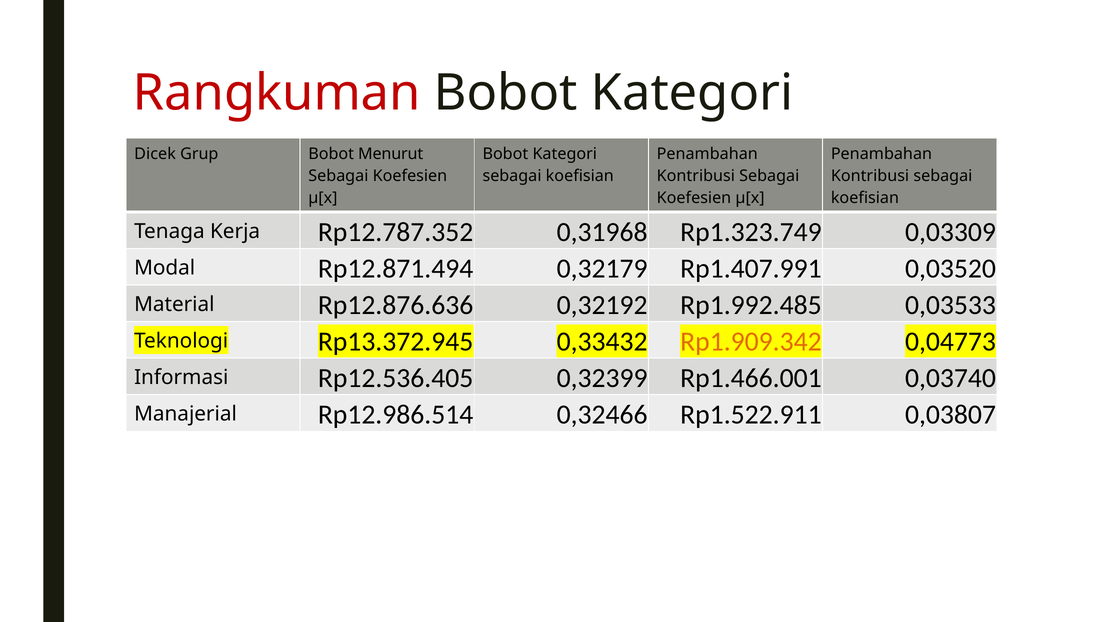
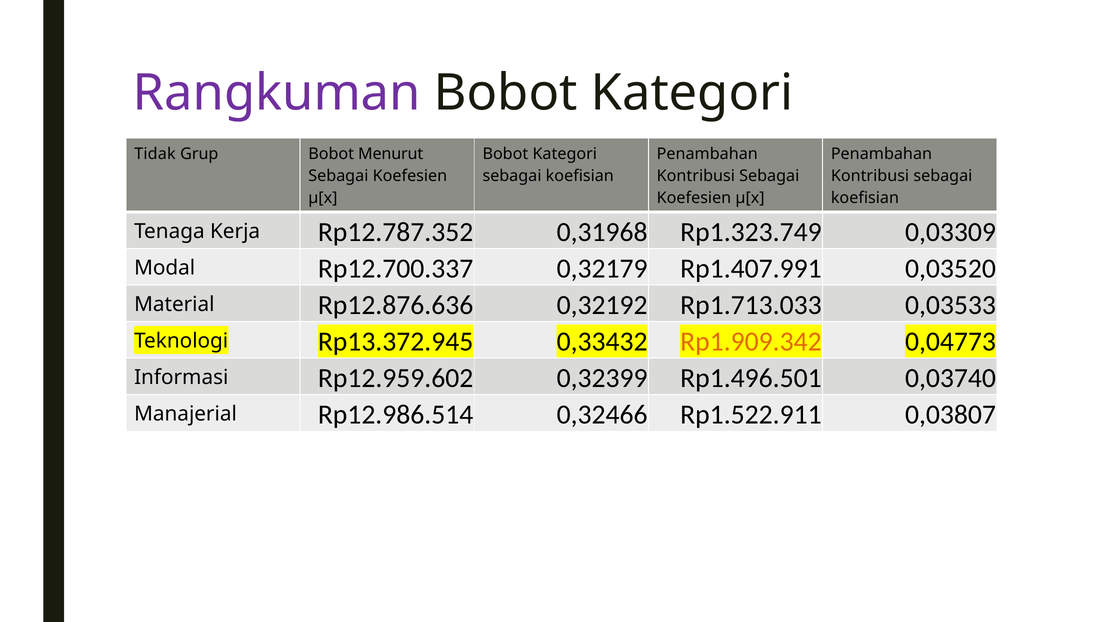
Rangkuman colour: red -> purple
Dicek: Dicek -> Tidak
Rp12.871.494: Rp12.871.494 -> Rp12.700.337
Rp1.992.485: Rp1.992.485 -> Rp1.713.033
Rp12.536.405: Rp12.536.405 -> Rp12.959.602
Rp1.466.001: Rp1.466.001 -> Rp1.496.501
